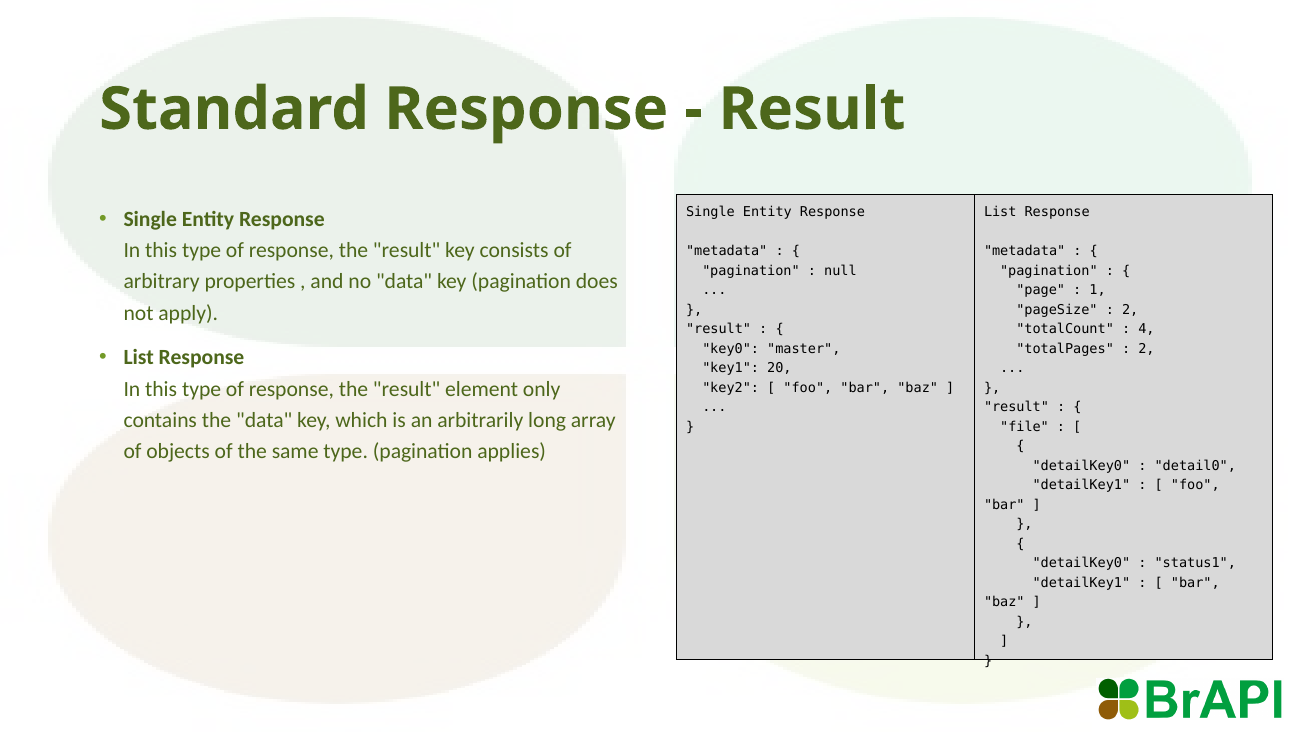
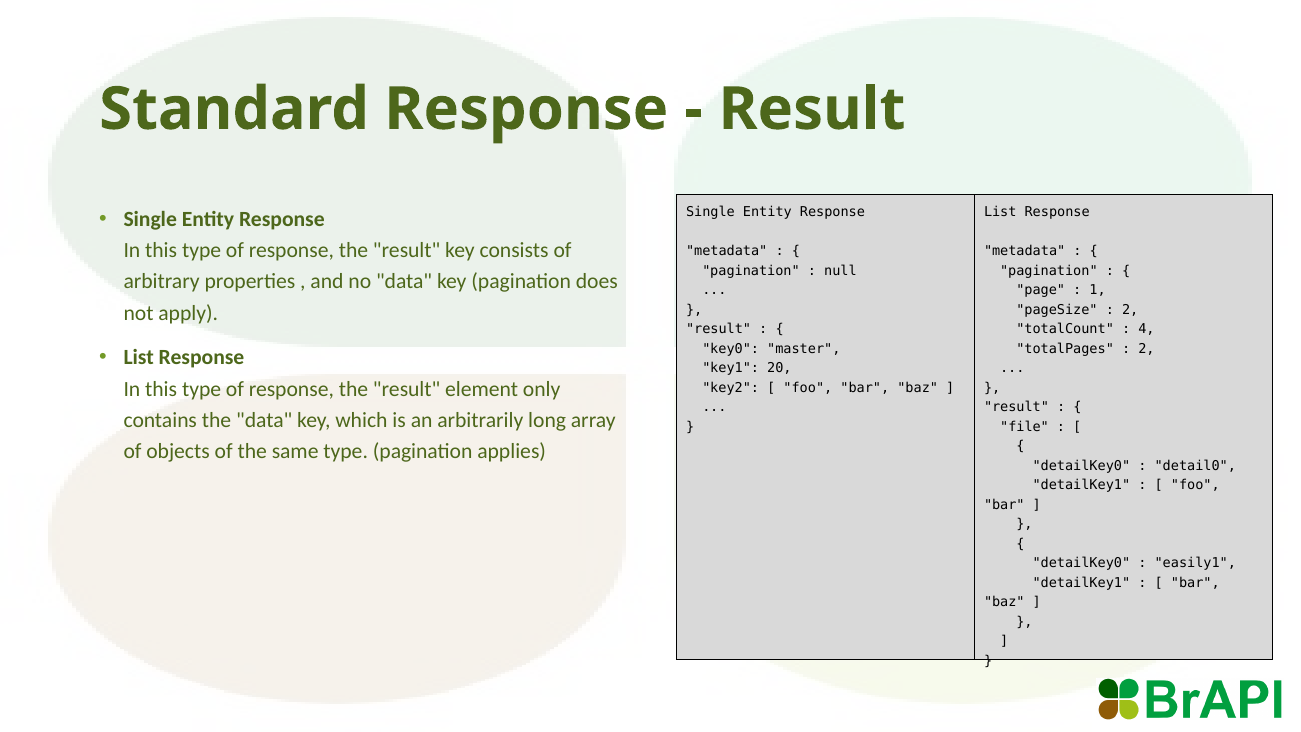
status1: status1 -> easily1
